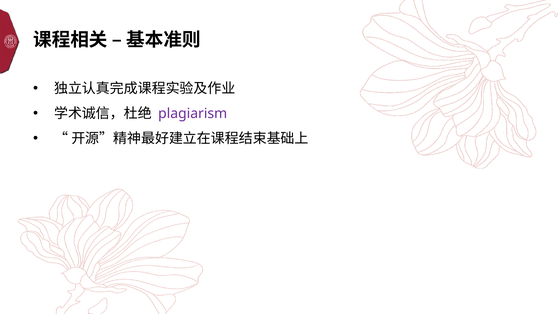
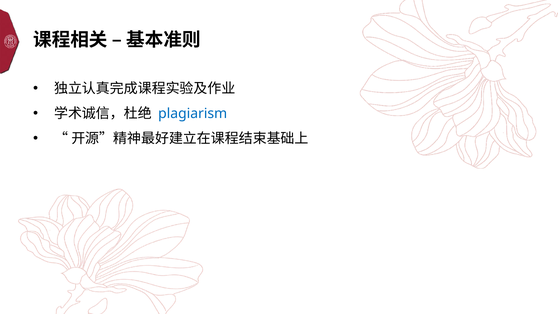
plagiarism colour: purple -> blue
